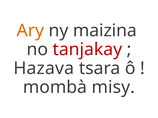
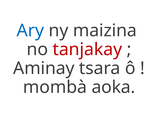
Ary colour: orange -> blue
Hazava: Hazava -> Aminay
misy: misy -> aoka
